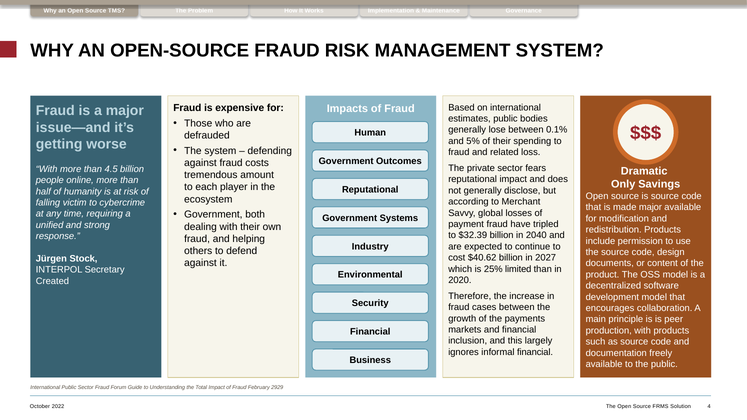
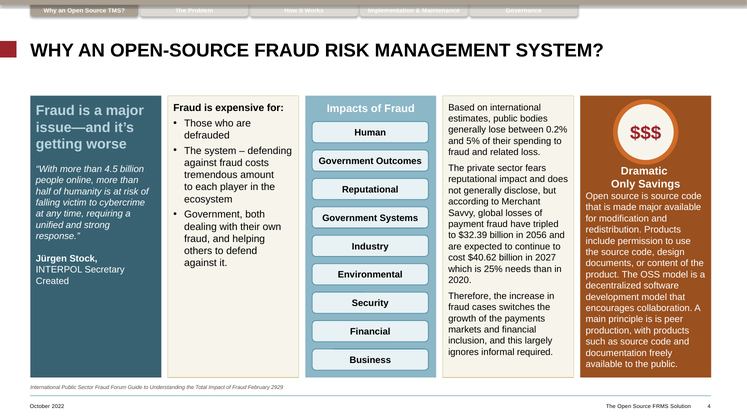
0.1%: 0.1% -> 0.2%
2040: 2040 -> 2056
limited: limited -> needs
cases between: between -> switches
informal financial: financial -> required
